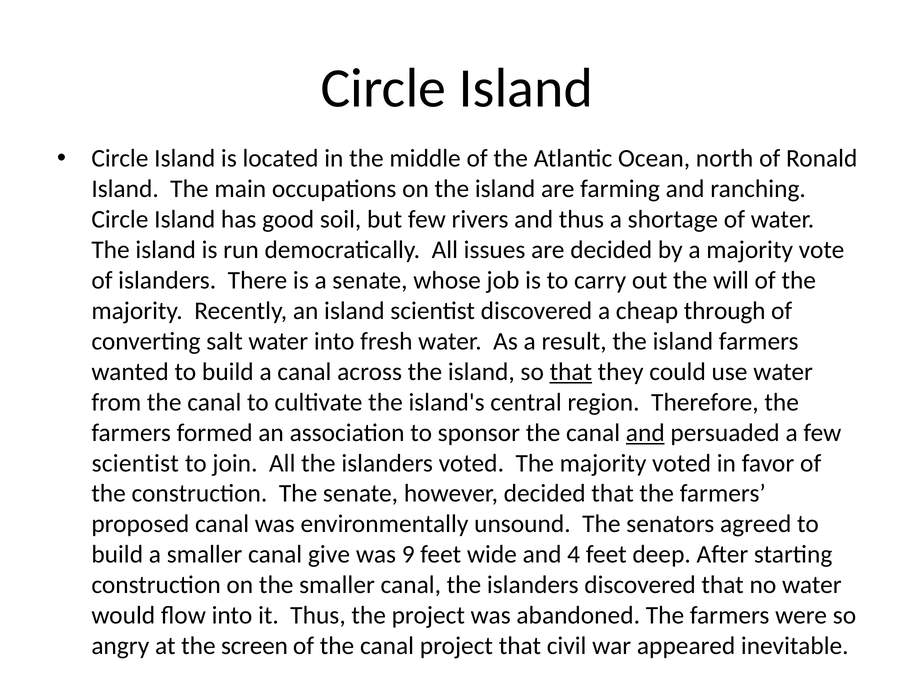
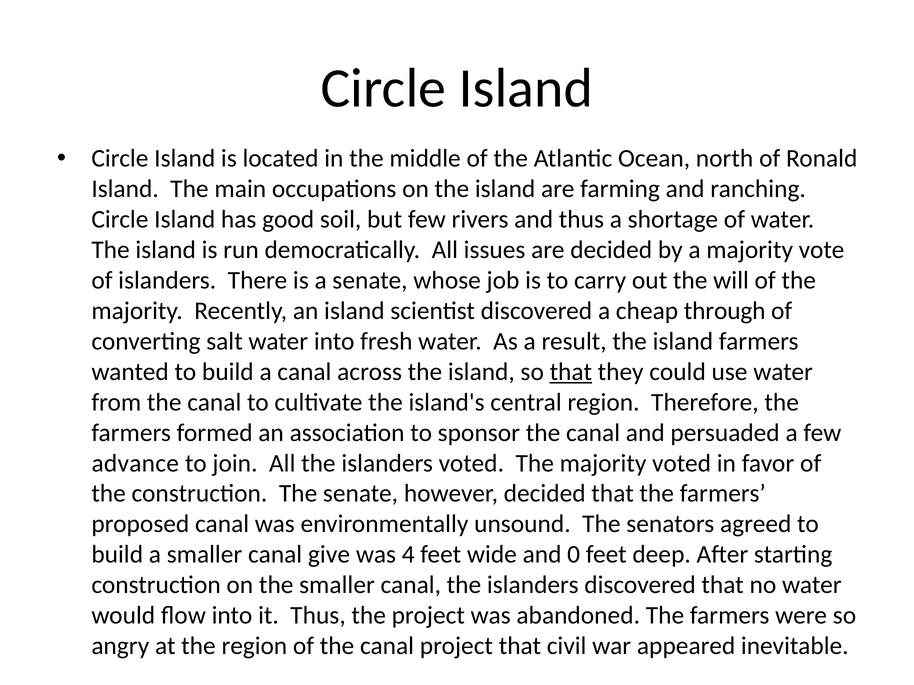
and at (645, 433) underline: present -> none
scientist at (135, 463): scientist -> advance
9: 9 -> 4
4: 4 -> 0
the screen: screen -> region
